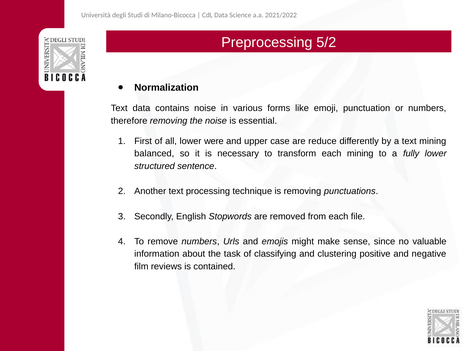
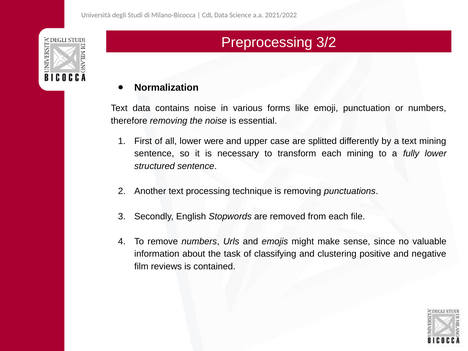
5/2: 5/2 -> 3/2
reduce: reduce -> splitted
balanced at (154, 154): balanced -> sentence
